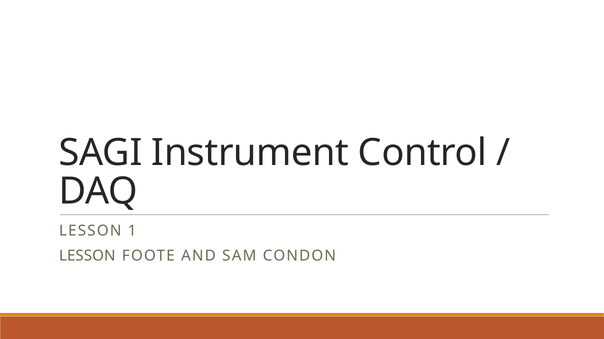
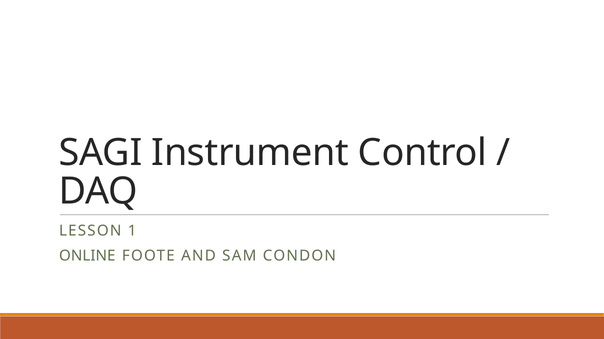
LESSON at (87, 256): LESSON -> ONLINE
